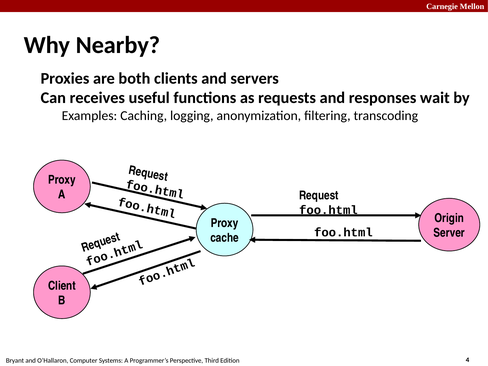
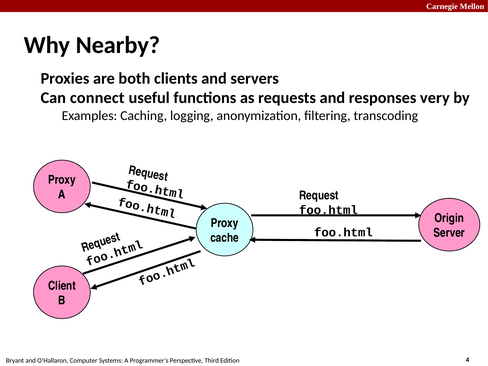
receives: receives -> connect
wait: wait -> very
